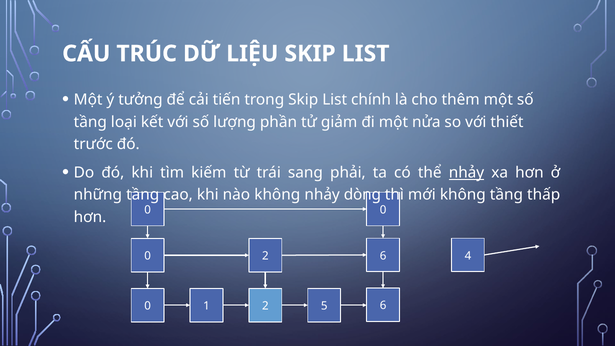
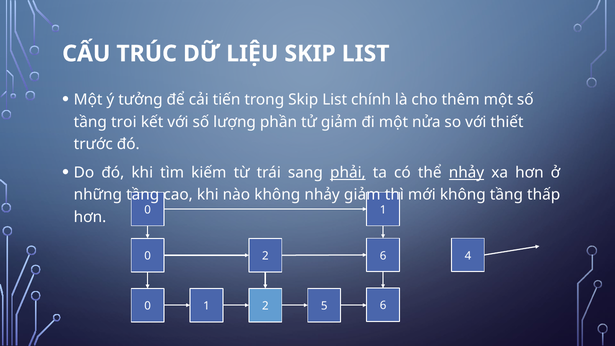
loại: loại -> troi
phải underline: none -> present
nhảy dòng: dòng -> giảm
0 at (383, 210): 0 -> 1
